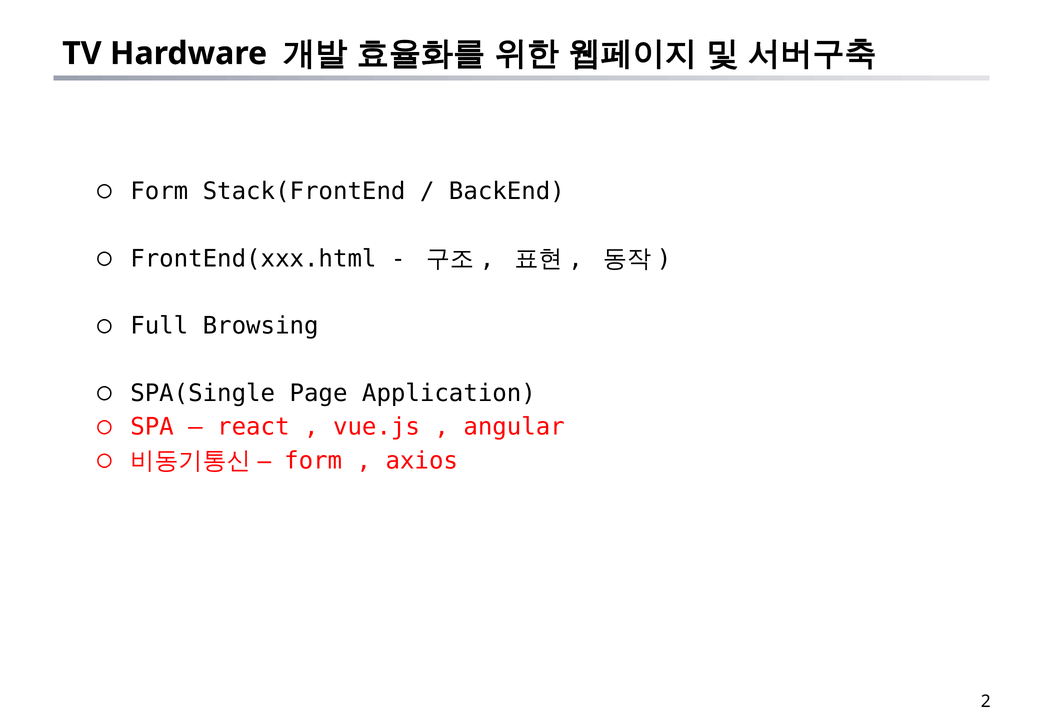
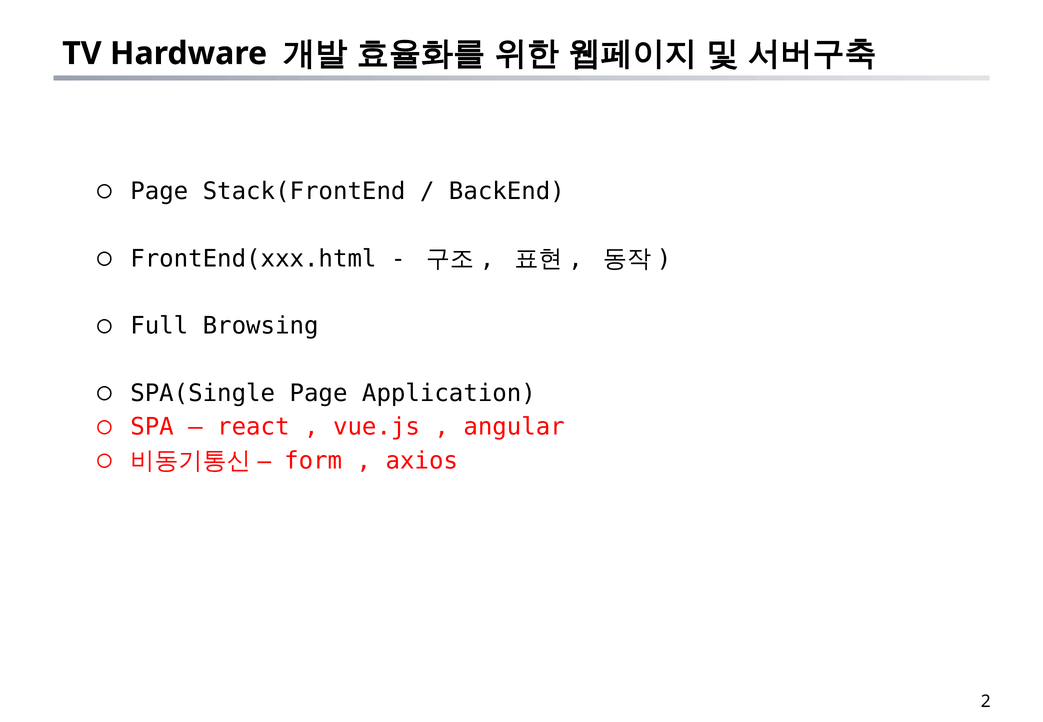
Form at (159, 191): Form -> Page
